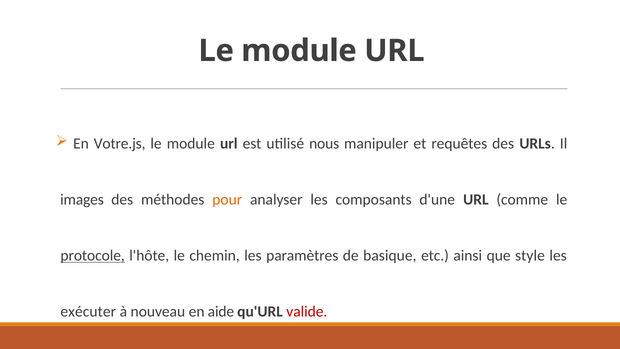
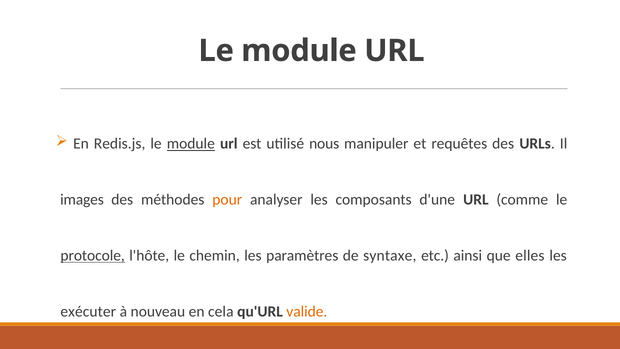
Votre.js: Votre.js -> Redis.js
module at (191, 144) underline: none -> present
basique: basique -> syntaxe
style: style -> elles
aide: aide -> cela
valide colour: red -> orange
